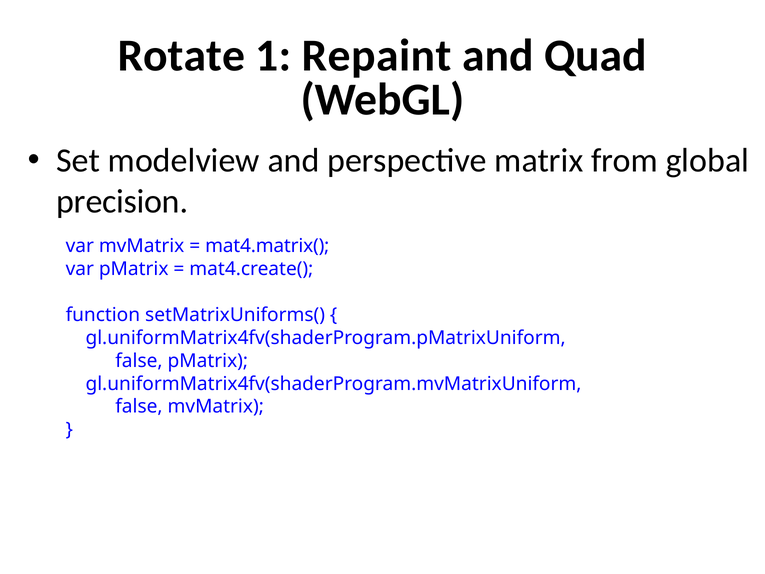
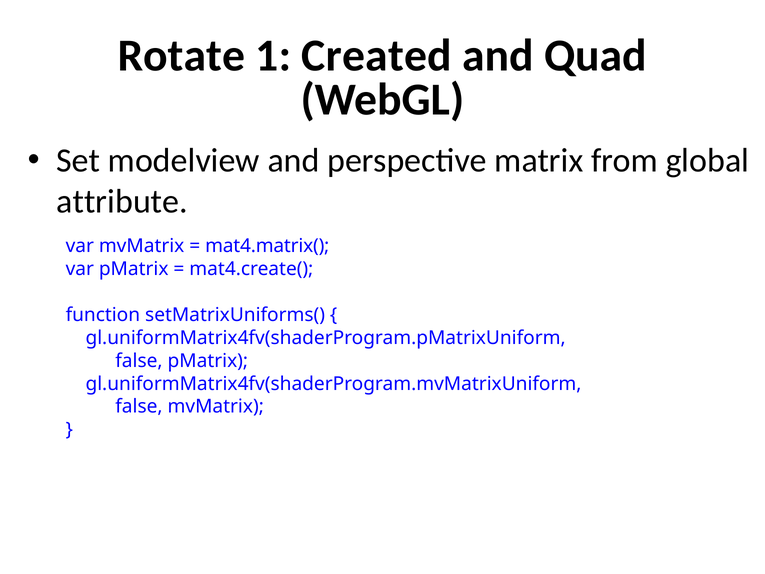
Repaint: Repaint -> Created
precision: precision -> attribute
